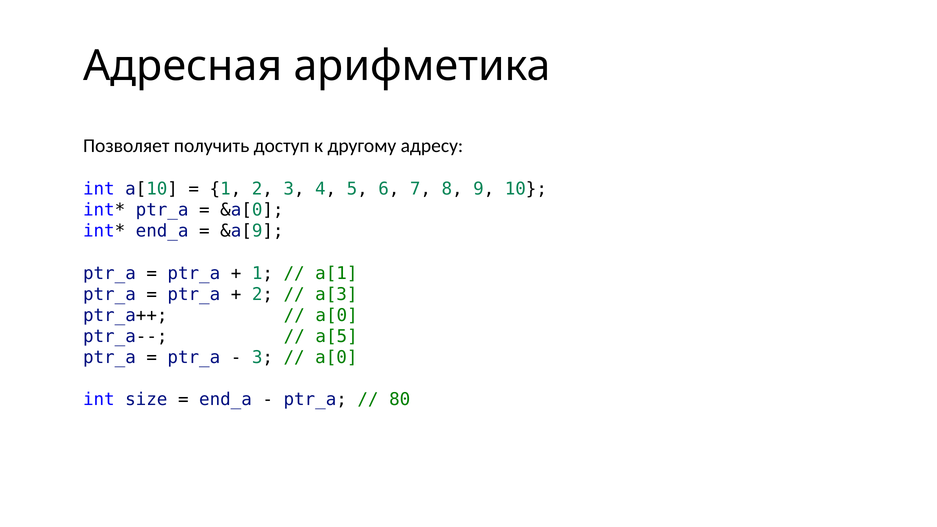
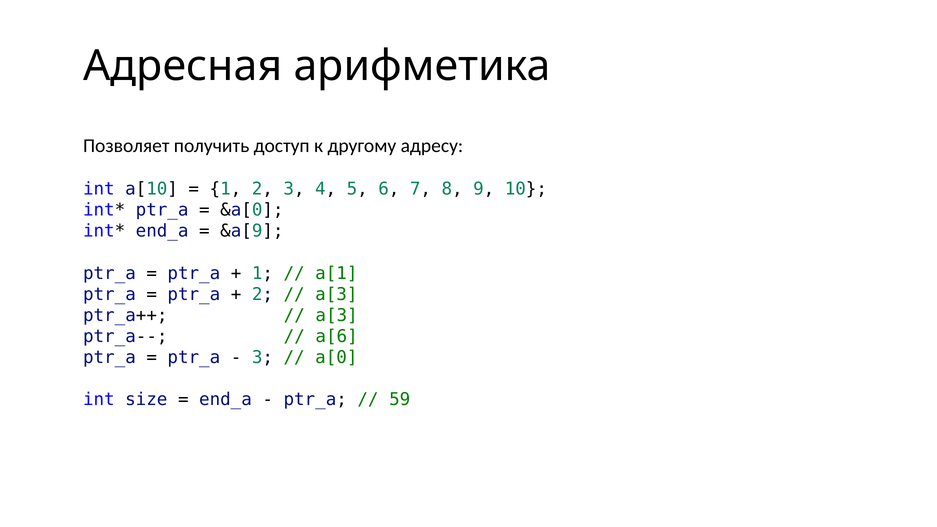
a[0 at (337, 315): a[0 -> a[3
a[5: a[5 -> a[6
80: 80 -> 59
